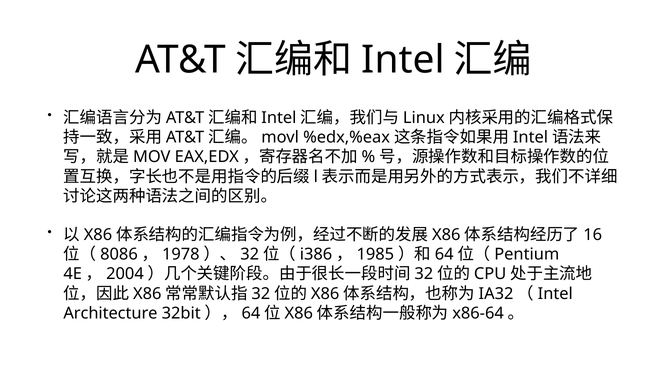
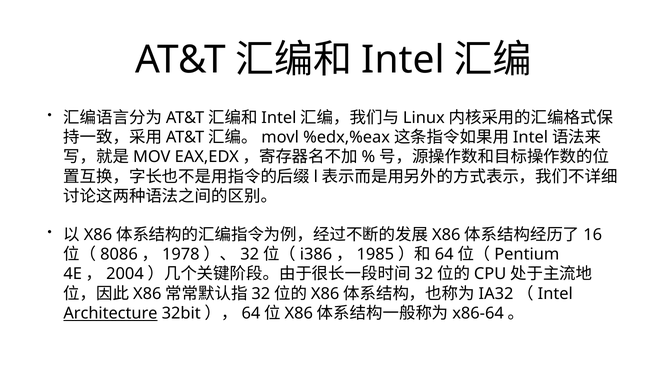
Architecture underline: none -> present
